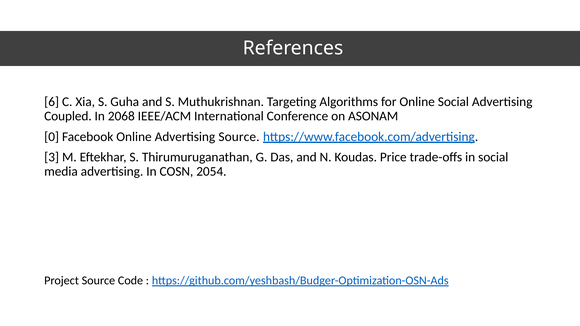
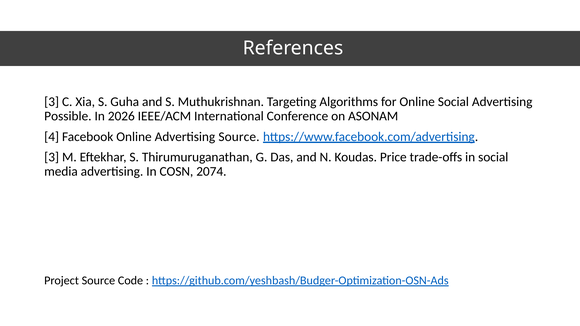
6 at (52, 102): 6 -> 3
Coupled: Coupled -> Possible
2068: 2068 -> 2026
0: 0 -> 4
2054: 2054 -> 2074
